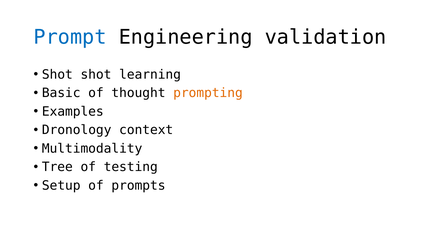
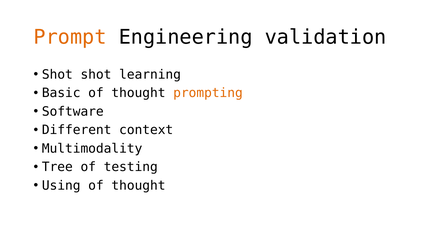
Prompt colour: blue -> orange
Examples: Examples -> Software
Dronology: Dronology -> Different
Setup: Setup -> Using
prompts at (138, 186): prompts -> thought
